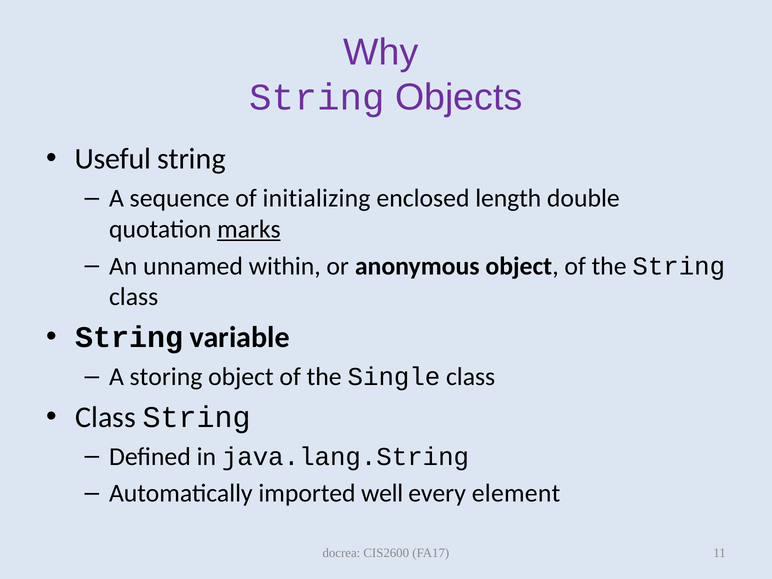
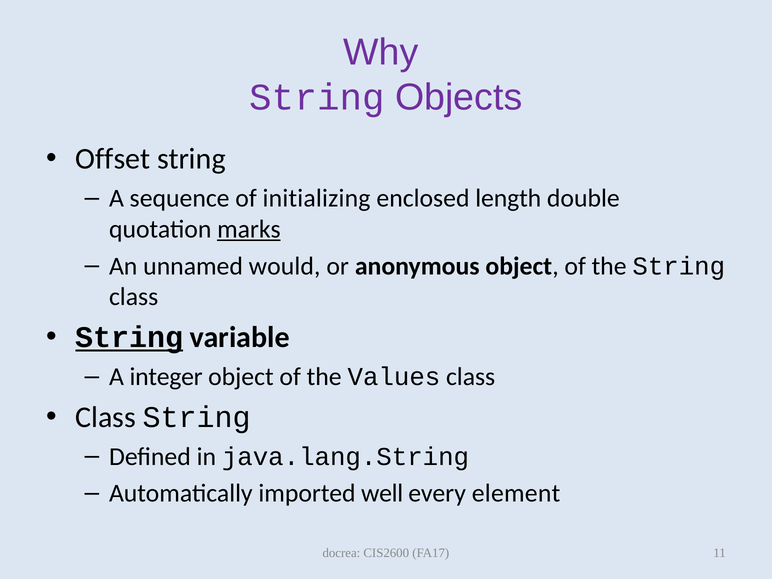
Useful: Useful -> Offset
within: within -> would
String at (129, 338) underline: none -> present
storing: storing -> integer
Single: Single -> Values
